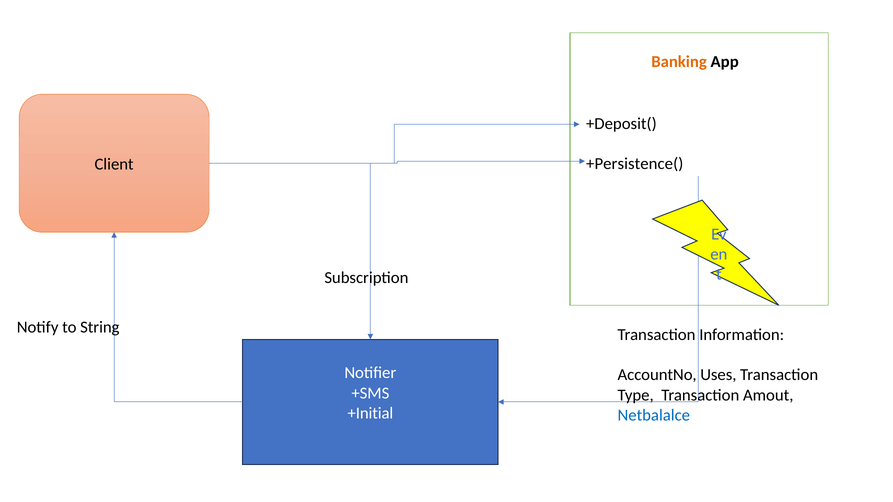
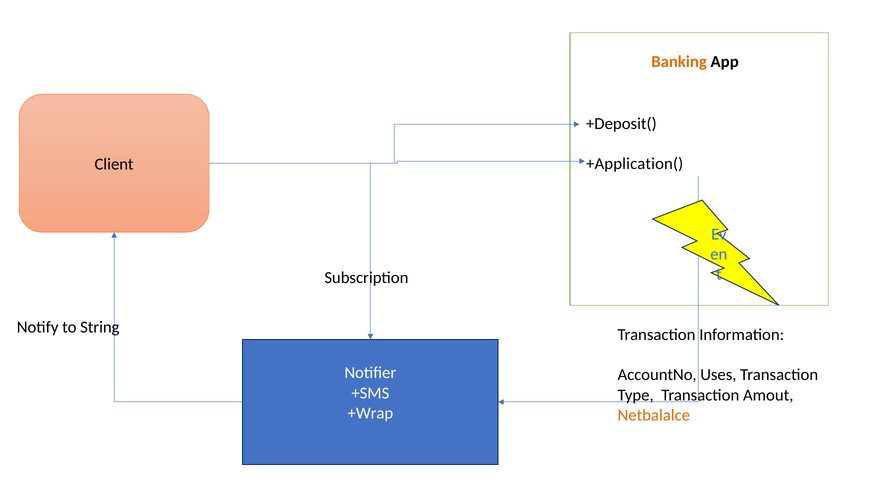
+Persistence(: +Persistence( -> +Application(
+Initial: +Initial -> +Wrap
Netbalalce colour: blue -> orange
